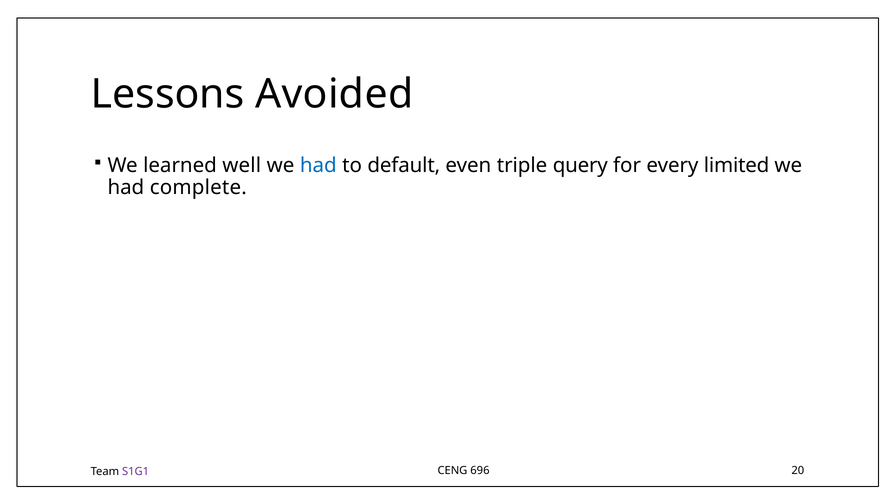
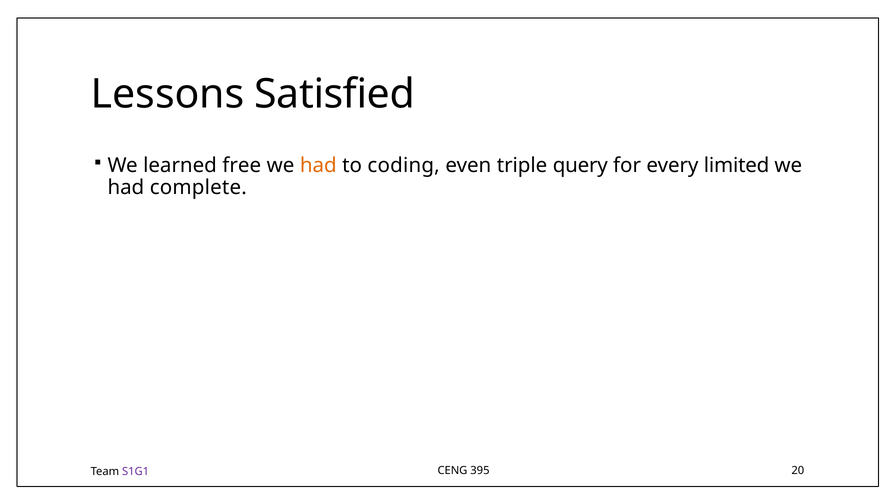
Avoided: Avoided -> Satisfied
well: well -> free
had at (318, 166) colour: blue -> orange
default: default -> coding
696: 696 -> 395
